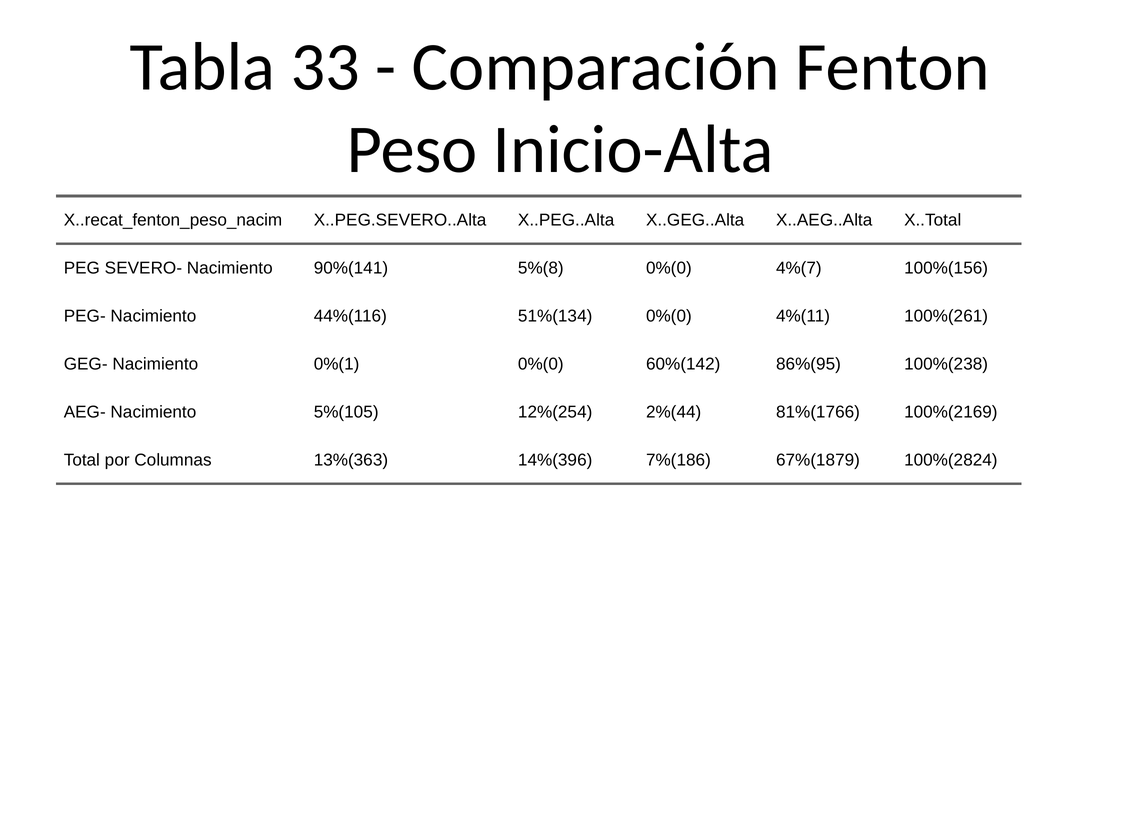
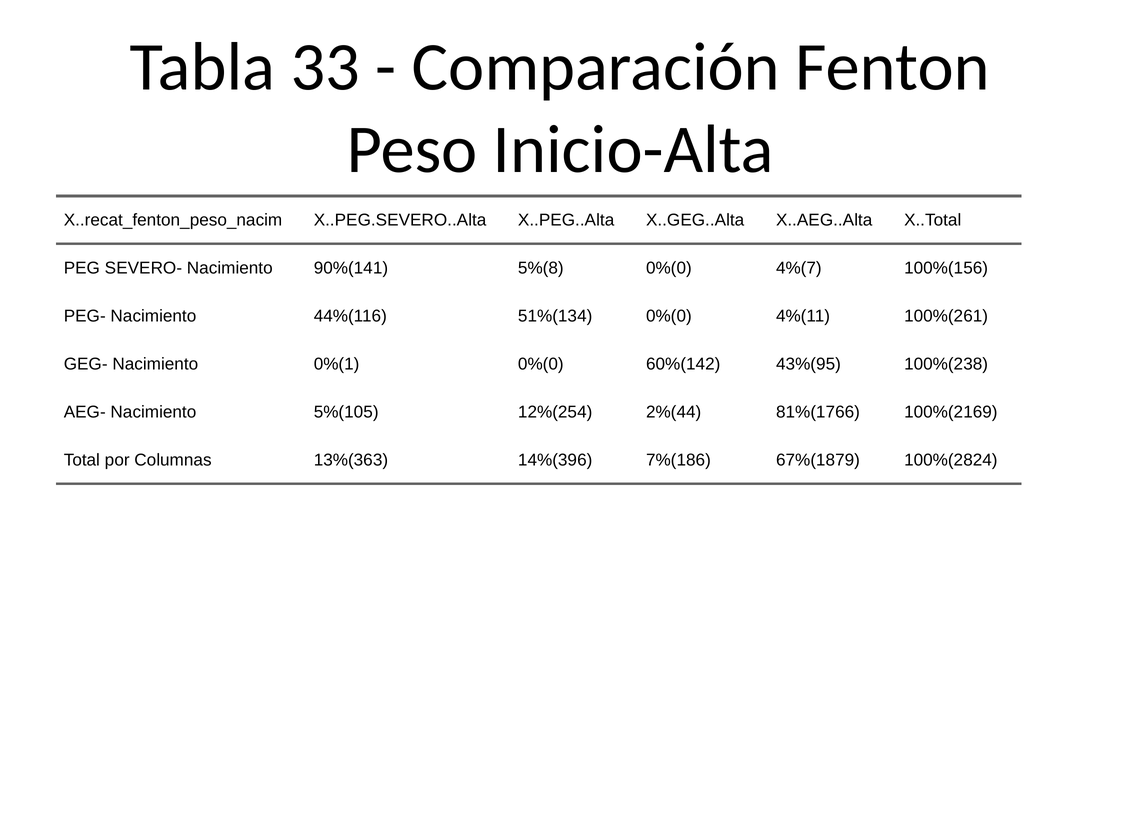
86%(95: 86%(95 -> 43%(95
